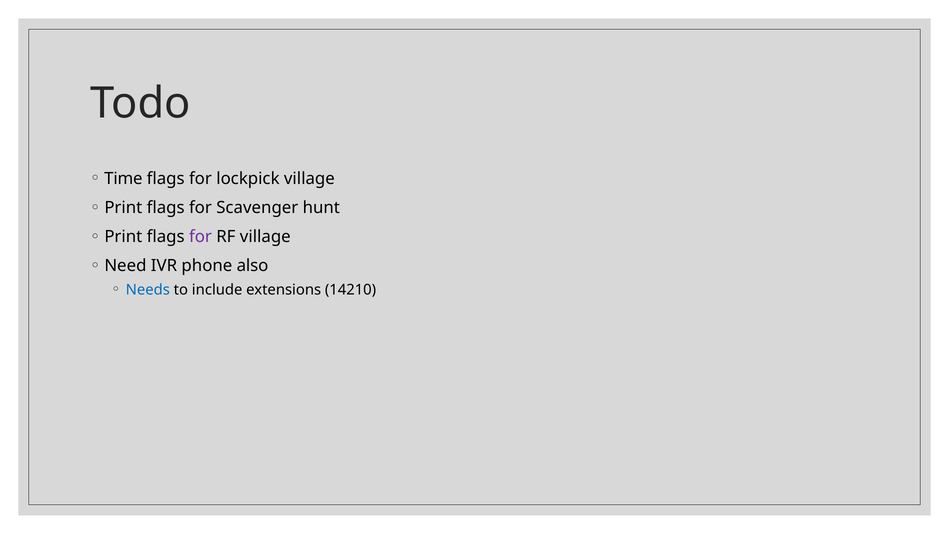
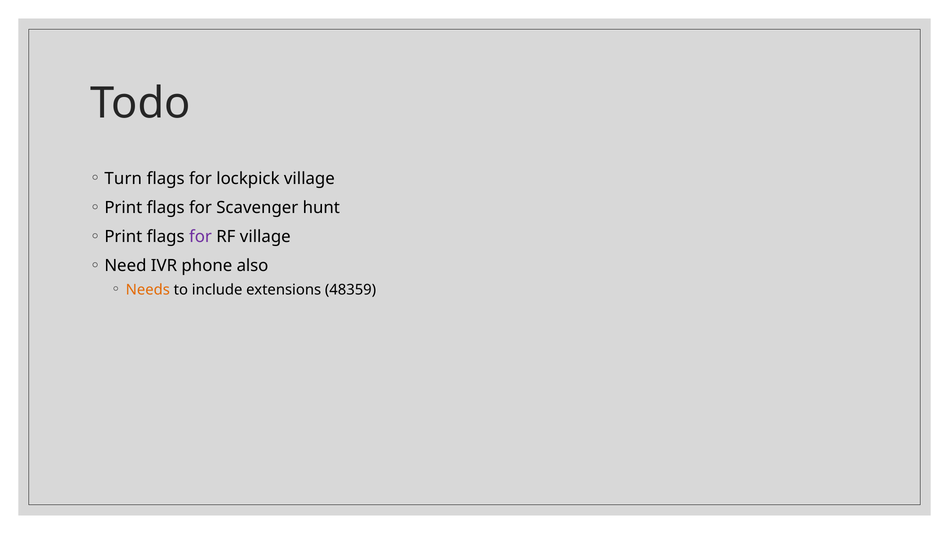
Time: Time -> Turn
Needs colour: blue -> orange
14210: 14210 -> 48359
